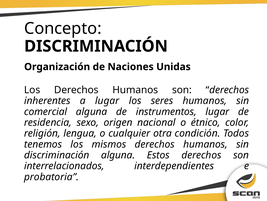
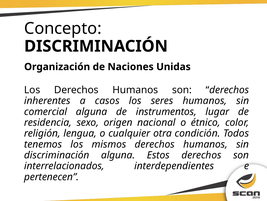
a lugar: lugar -> casos
probatoria: probatoria -> pertenecen
